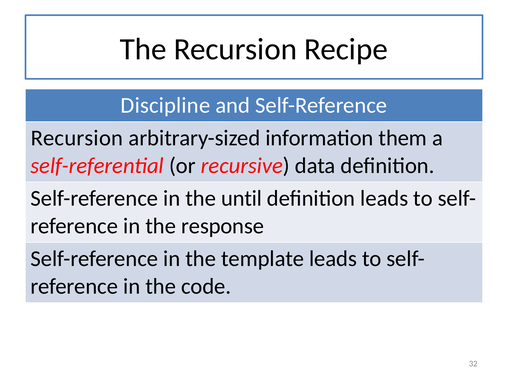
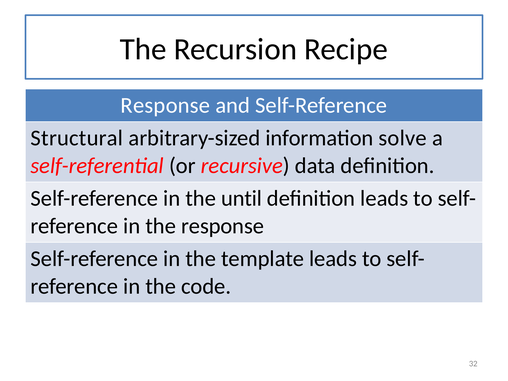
Discipline at (165, 105): Discipline -> Response
Recursion at (77, 138): Recursion -> Structural
them: them -> solve
